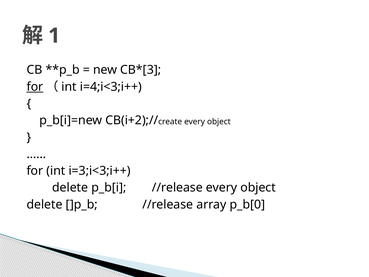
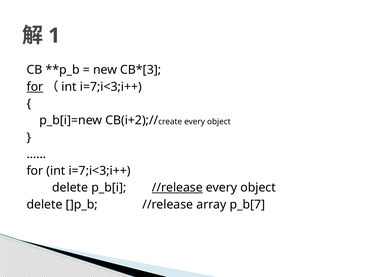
i=4;i<3;i++ at (111, 87): i=4;i<3;i++ -> i=7;i<3;i++
for int i=3;i<3;i++: i=3;i<3;i++ -> i=7;i<3;i++
//release at (177, 188) underline: none -> present
p_b[0: p_b[0 -> p_b[7
